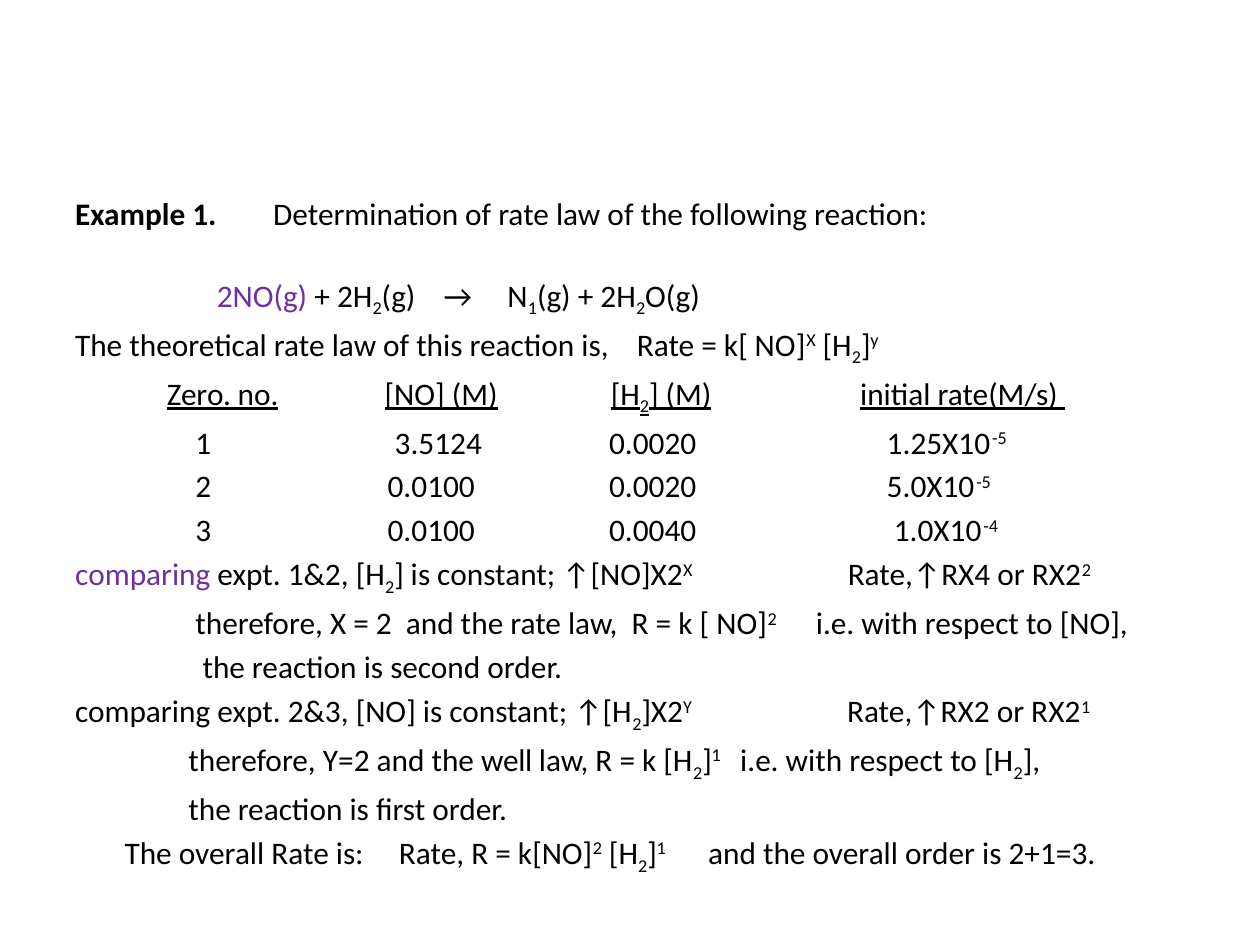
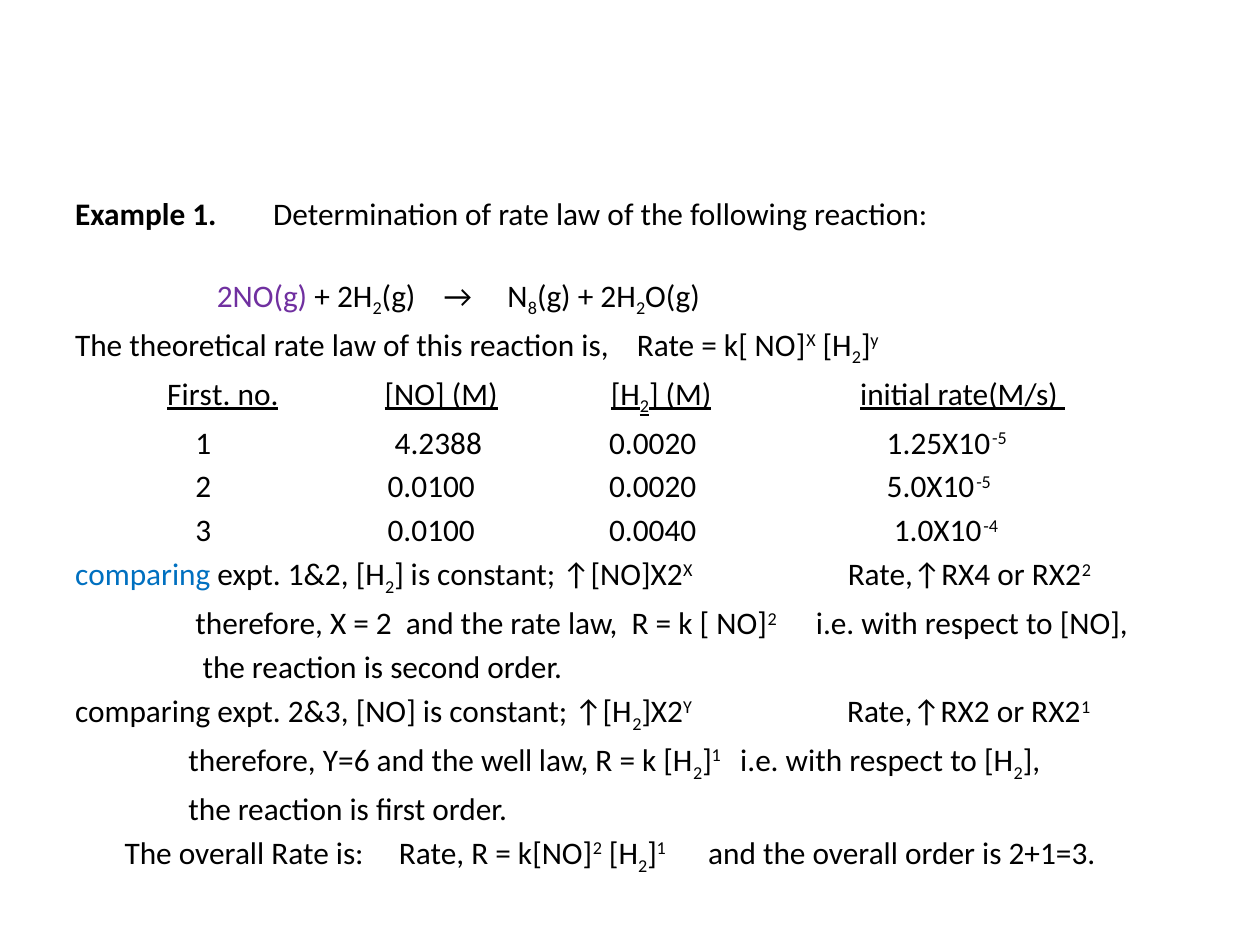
1 at (532, 309): 1 -> 8
Zero at (199, 395): Zero -> First
3.5124: 3.5124 -> 4.2388
comparing at (143, 575) colour: purple -> blue
Y=2: Y=2 -> Y=6
